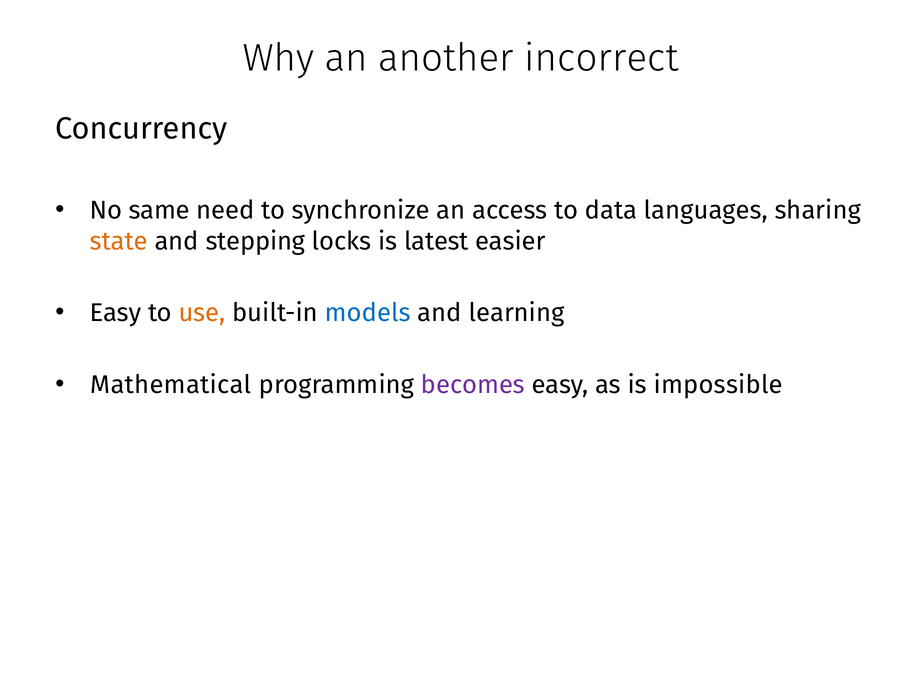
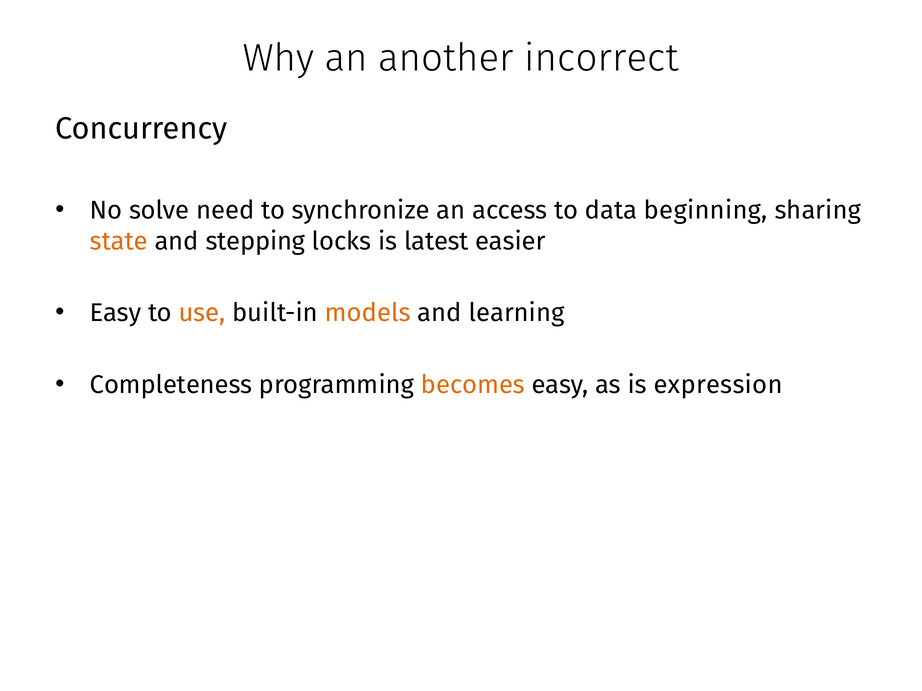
same: same -> solve
languages: languages -> beginning
models colour: blue -> orange
Mathematical: Mathematical -> Completeness
becomes colour: purple -> orange
impossible: impossible -> expression
